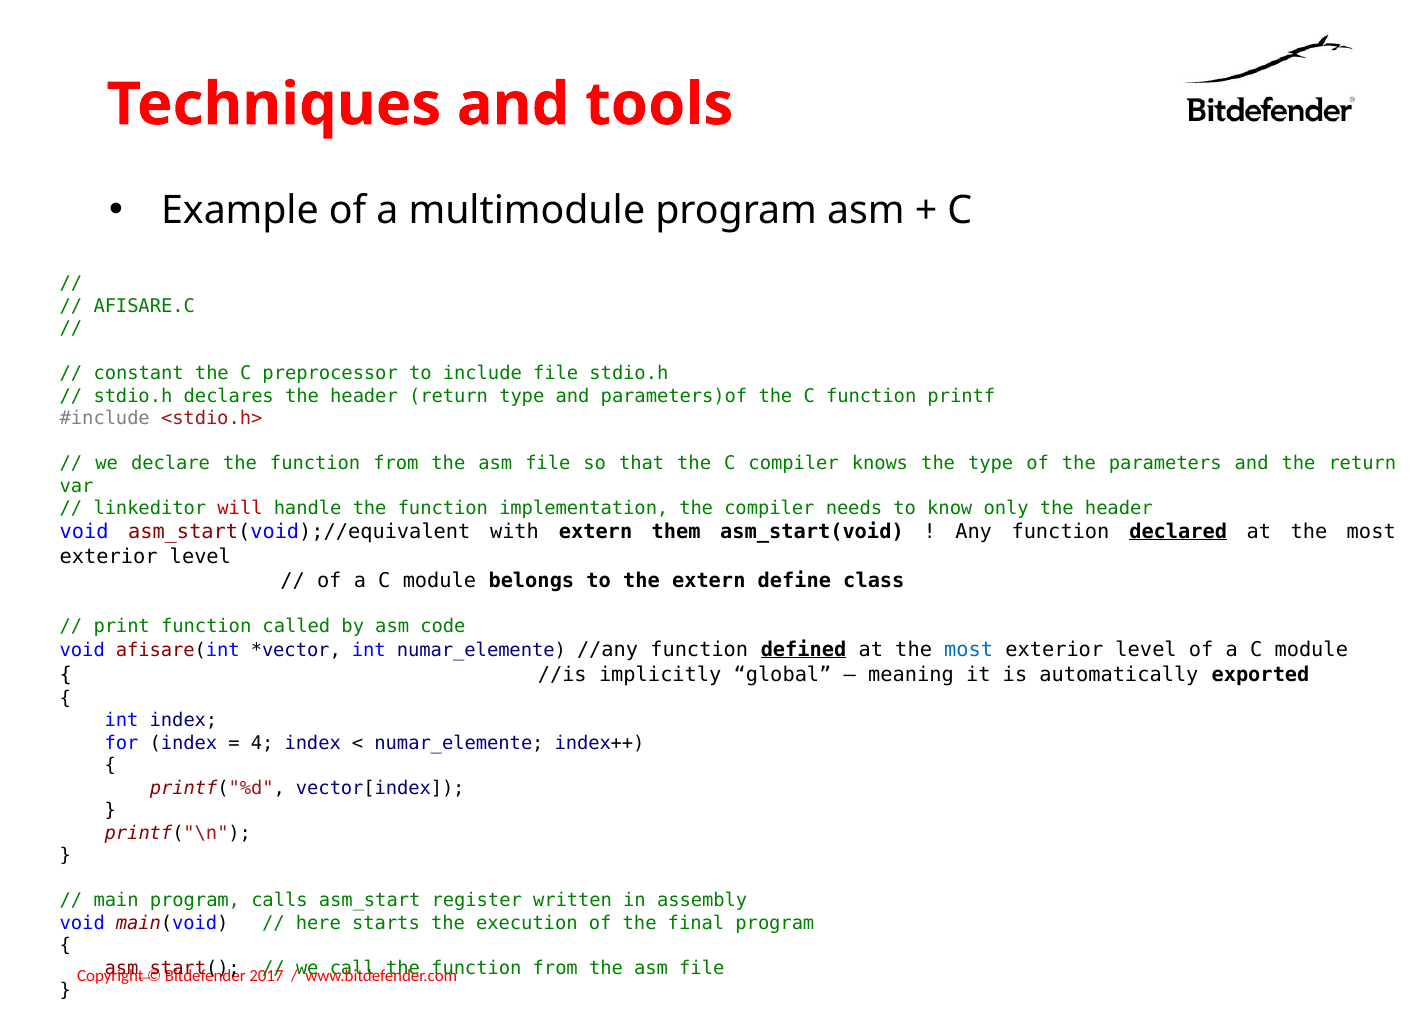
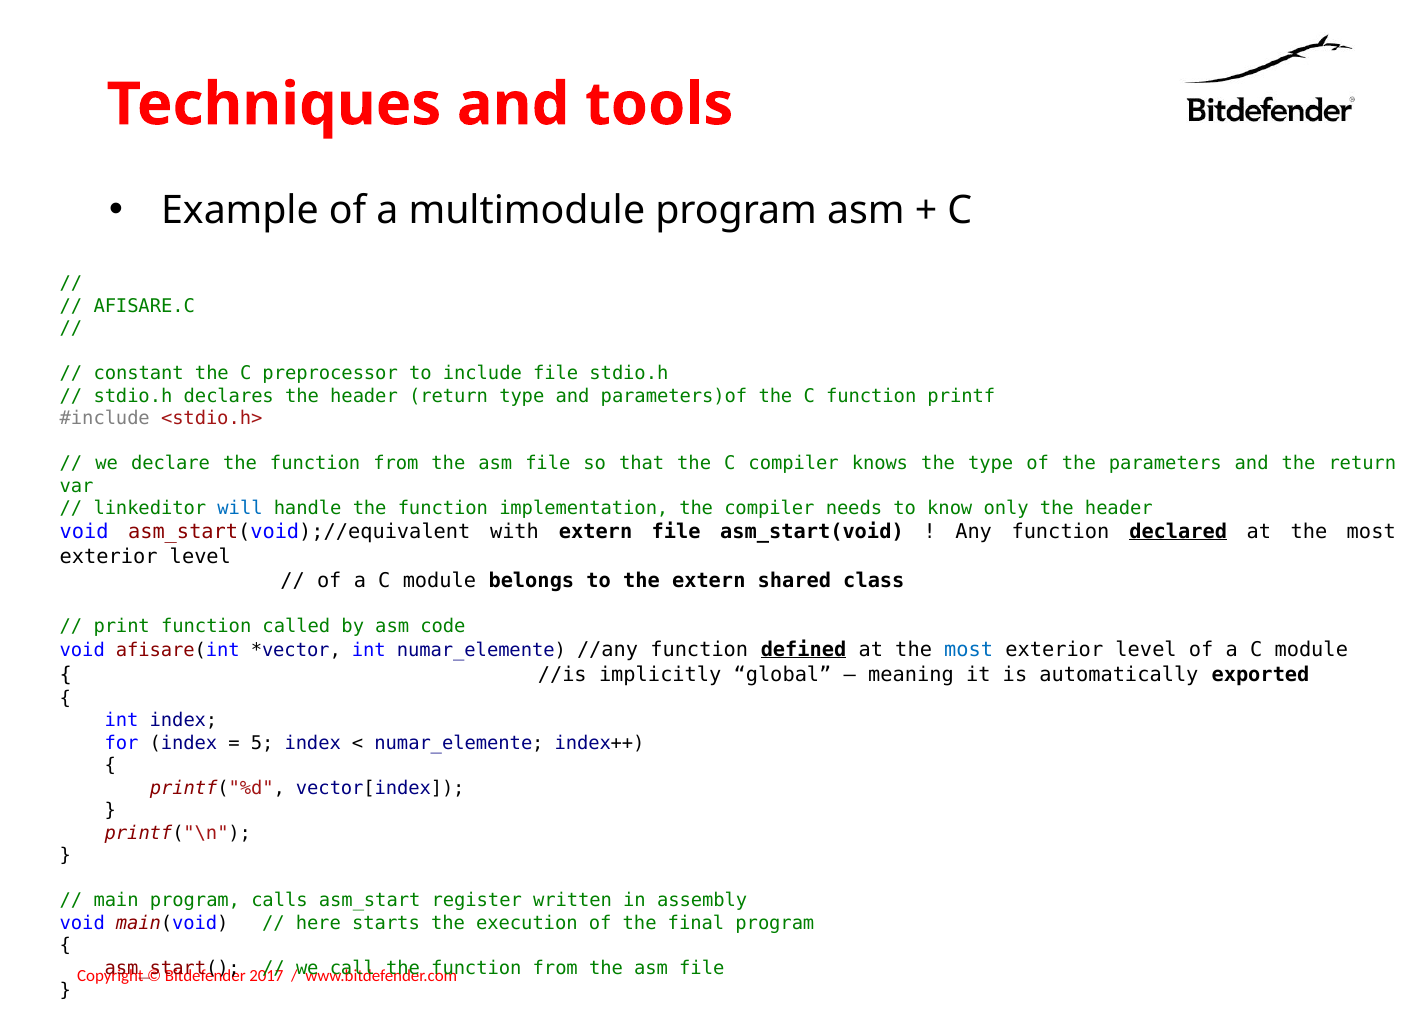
will colour: red -> blue
extern them: them -> file
define: define -> shared
4: 4 -> 5
